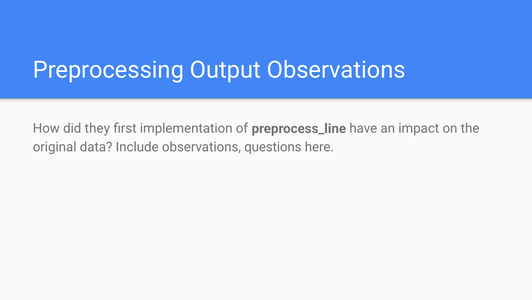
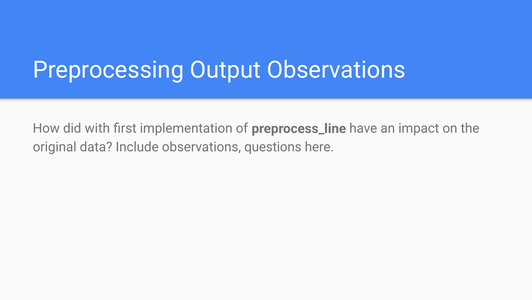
they: they -> with
